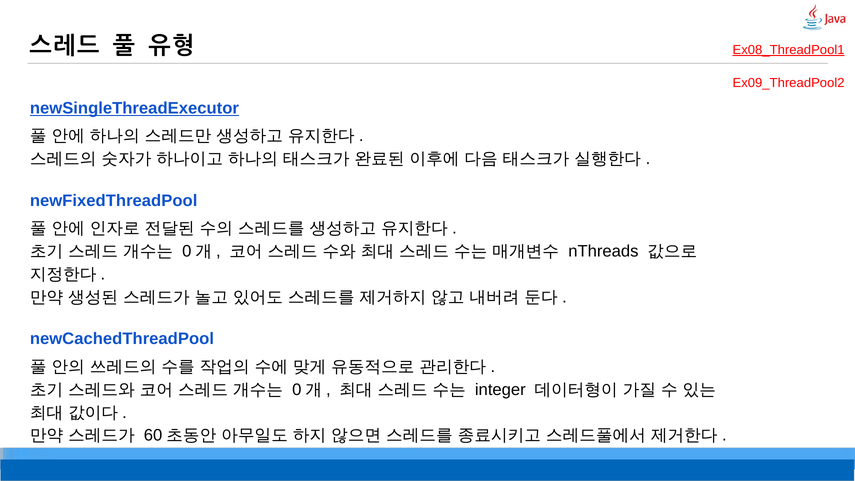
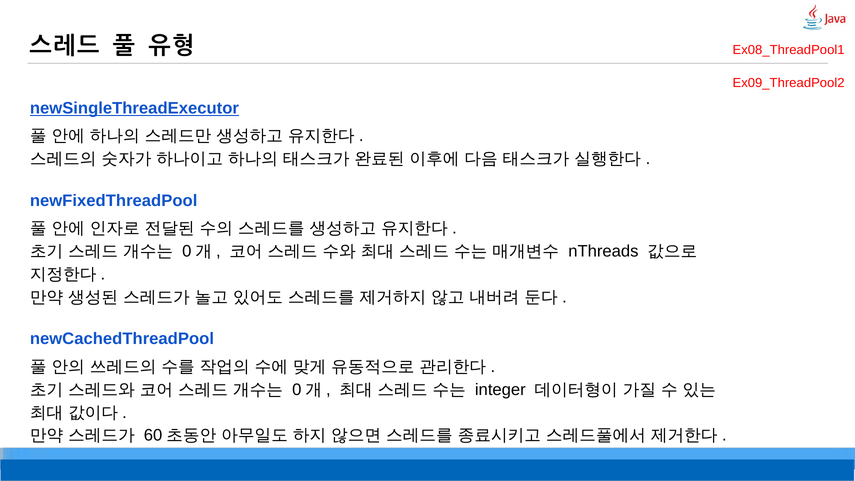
Ex08_ThreadPool1 underline: present -> none
